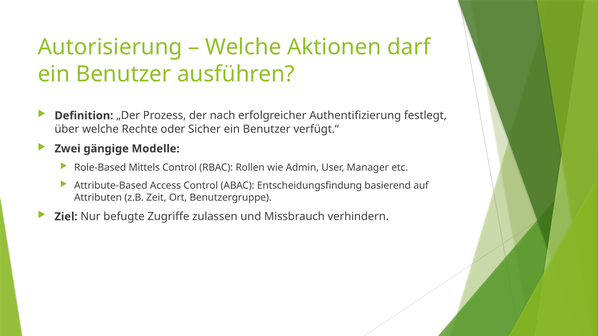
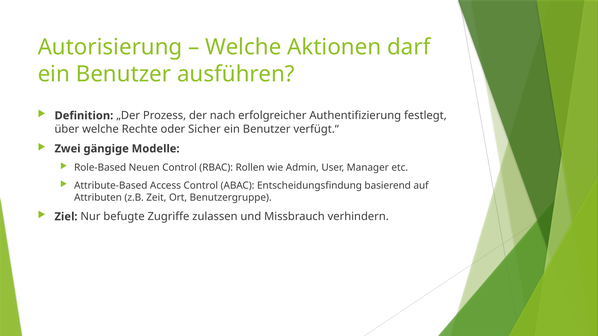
Mittels: Mittels -> Neuen
